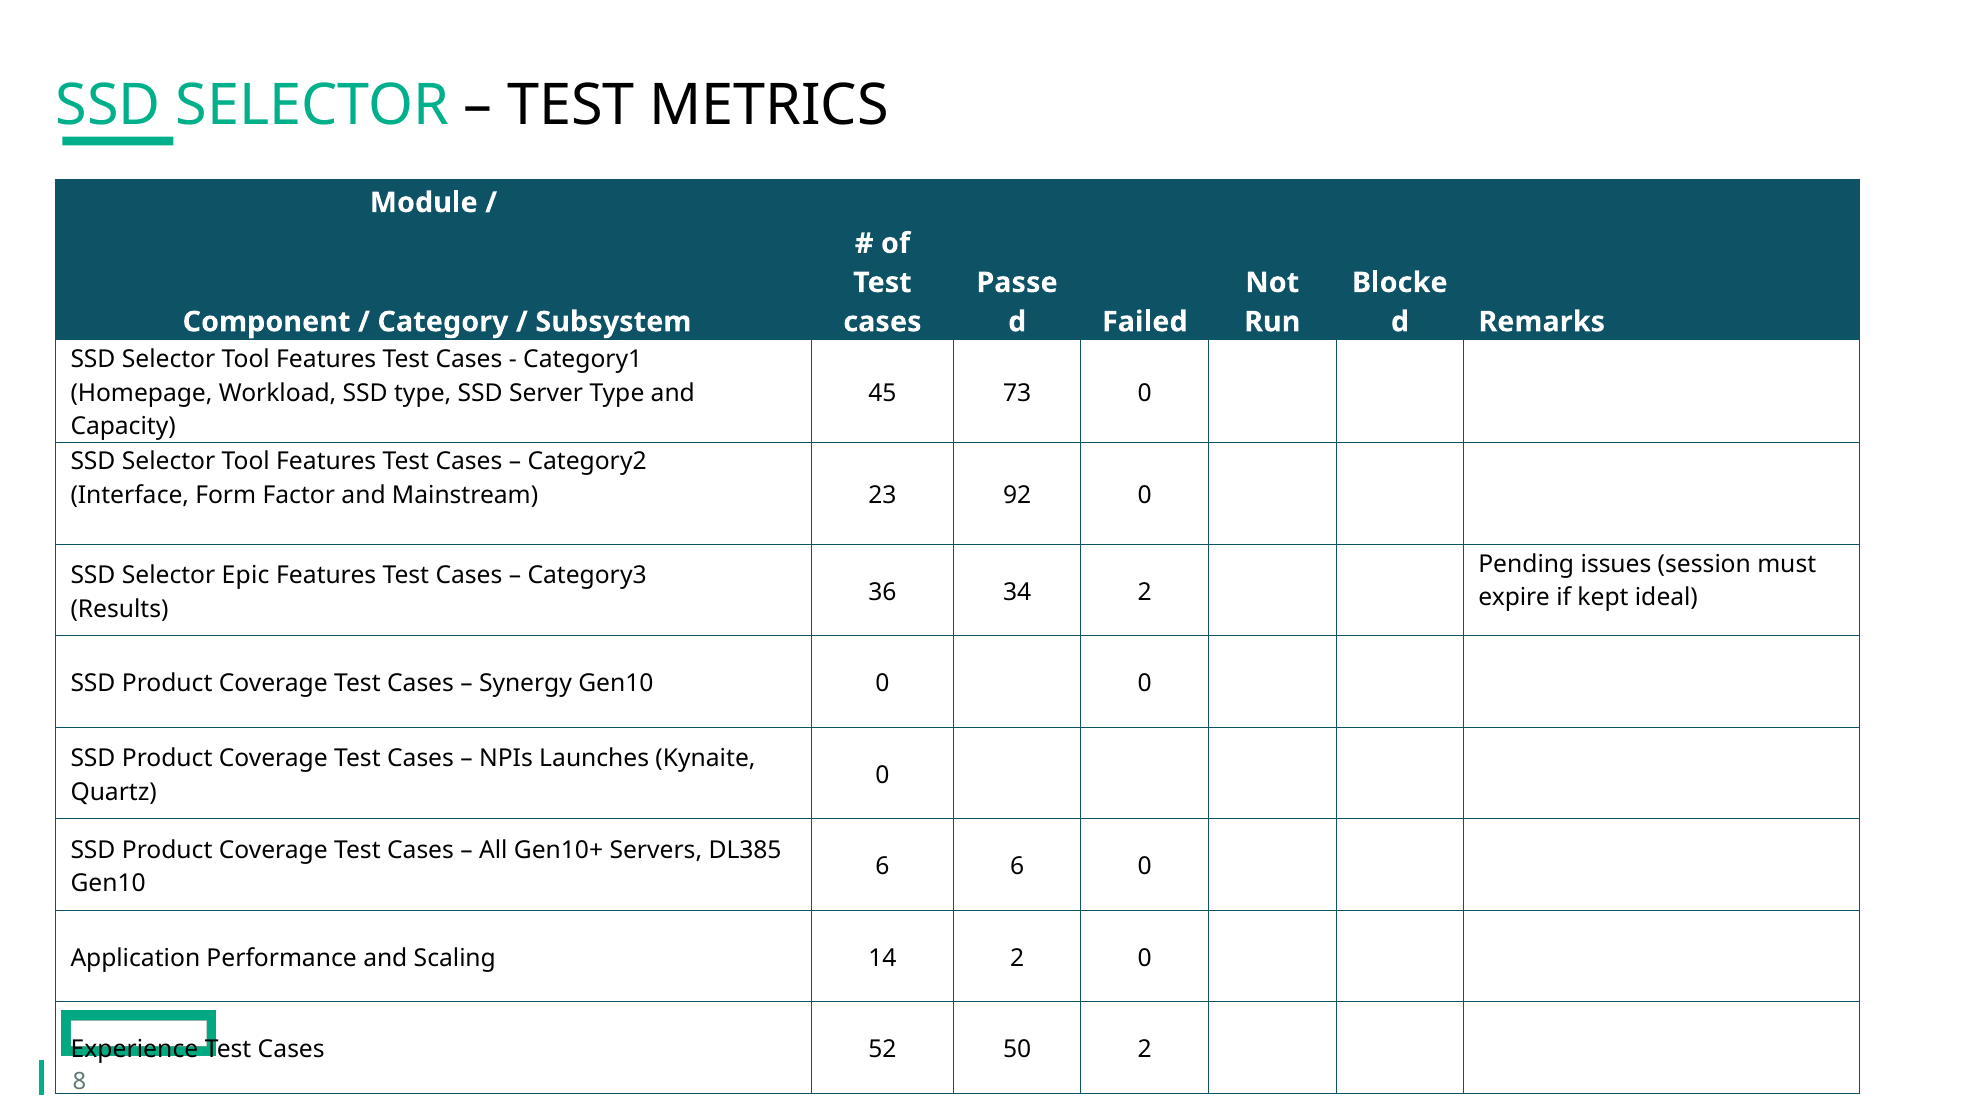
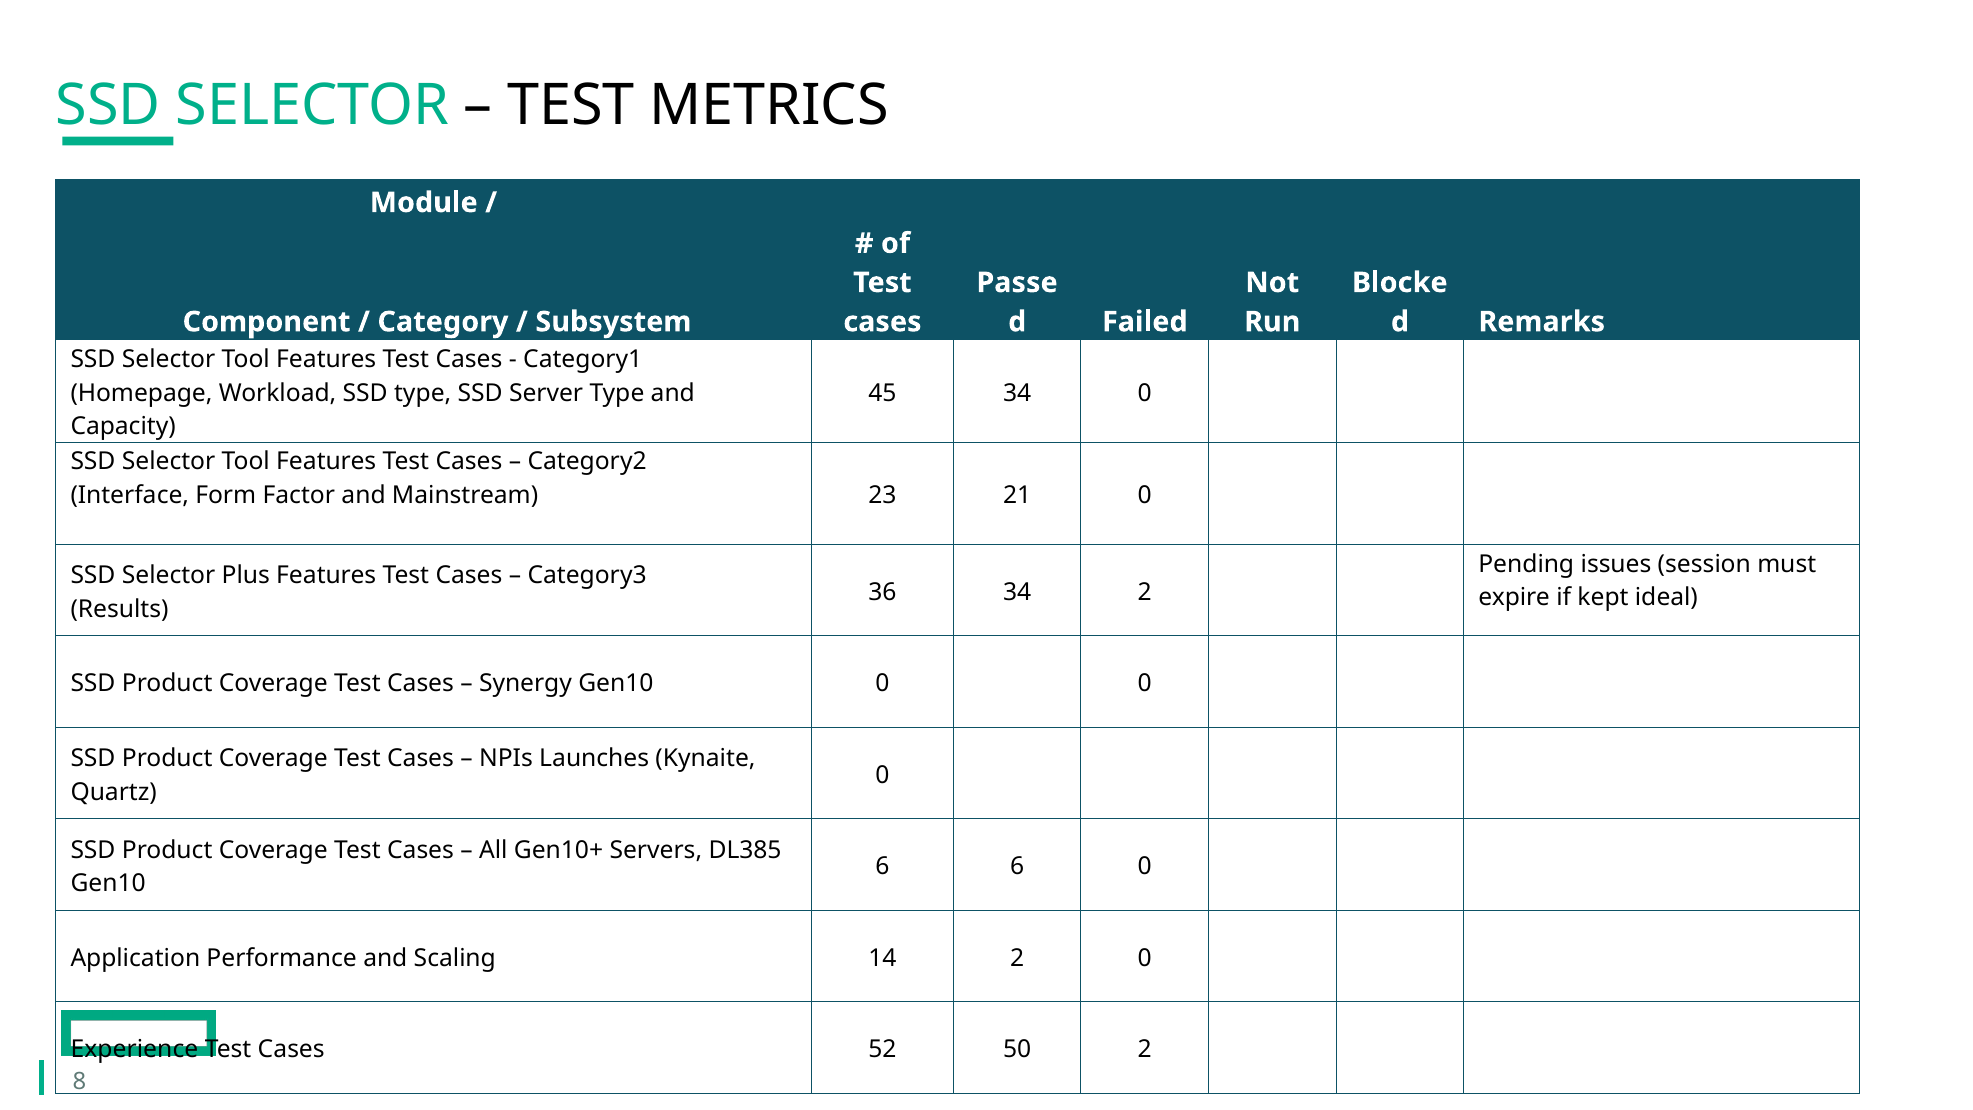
45 73: 73 -> 34
92: 92 -> 21
Epic: Epic -> Plus
